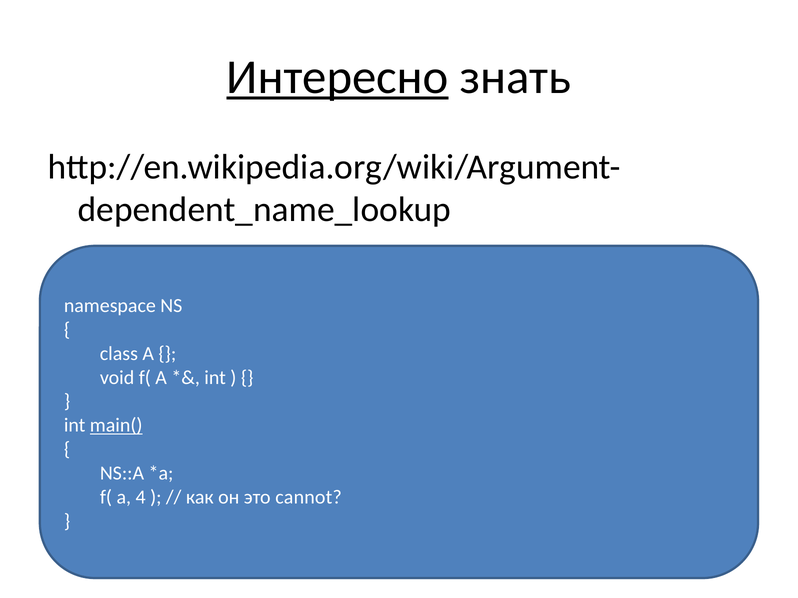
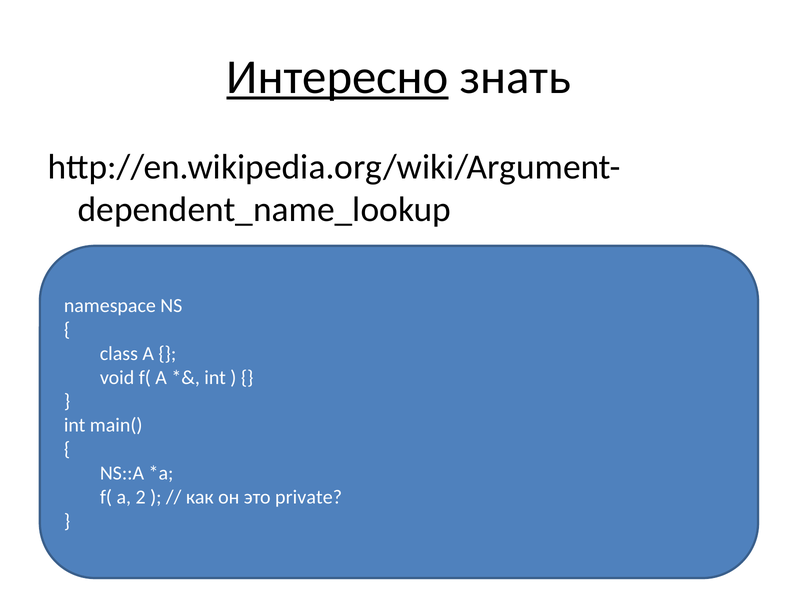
main( underline: present -> none
4: 4 -> 2
cannot: cannot -> private
